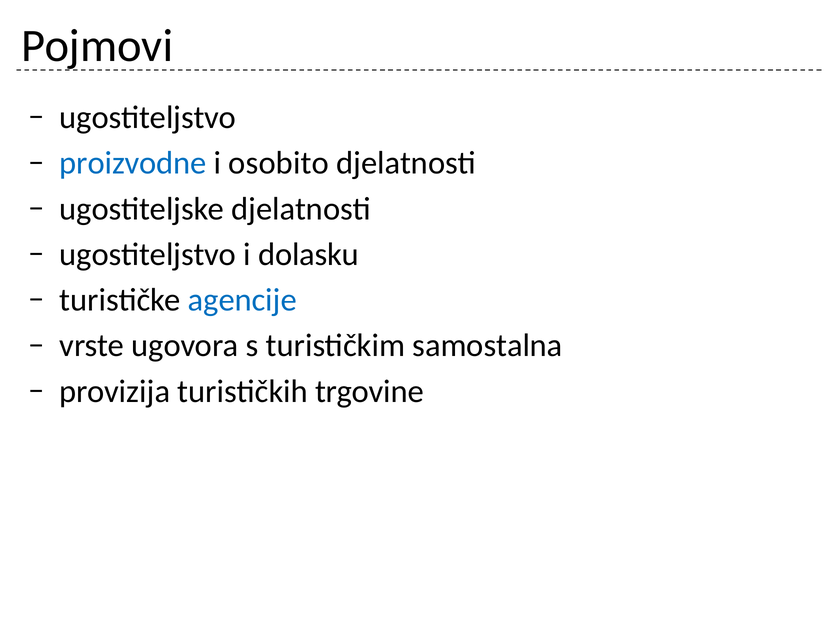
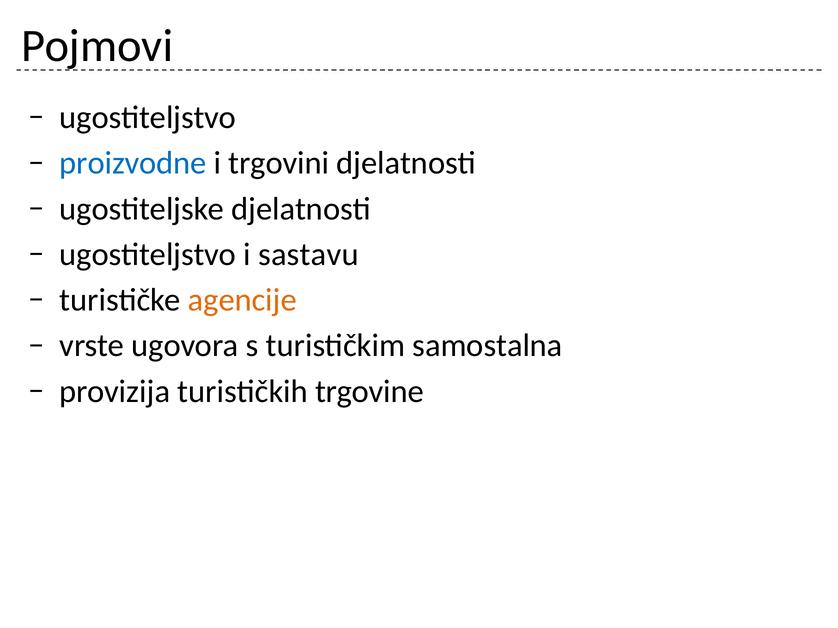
osobito: osobito -> trgovini
dolasku: dolasku -> sastavu
agencije colour: blue -> orange
